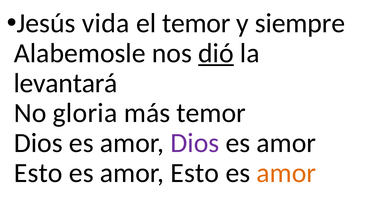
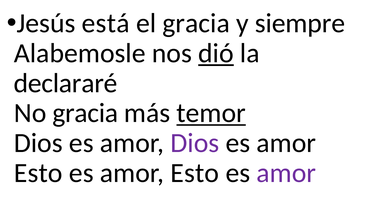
vida: vida -> está
el temor: temor -> gracia
levantará: levantará -> declararé
No gloria: gloria -> gracia
temor at (211, 113) underline: none -> present
amor at (286, 173) colour: orange -> purple
